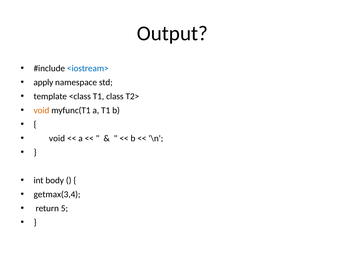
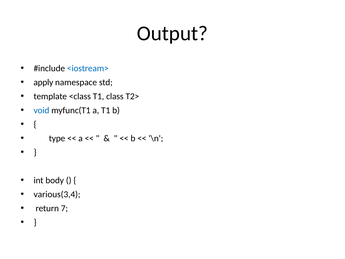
void at (41, 110) colour: orange -> blue
void at (57, 138): void -> type
getmax(3,4: getmax(3,4 -> various(3,4
5: 5 -> 7
